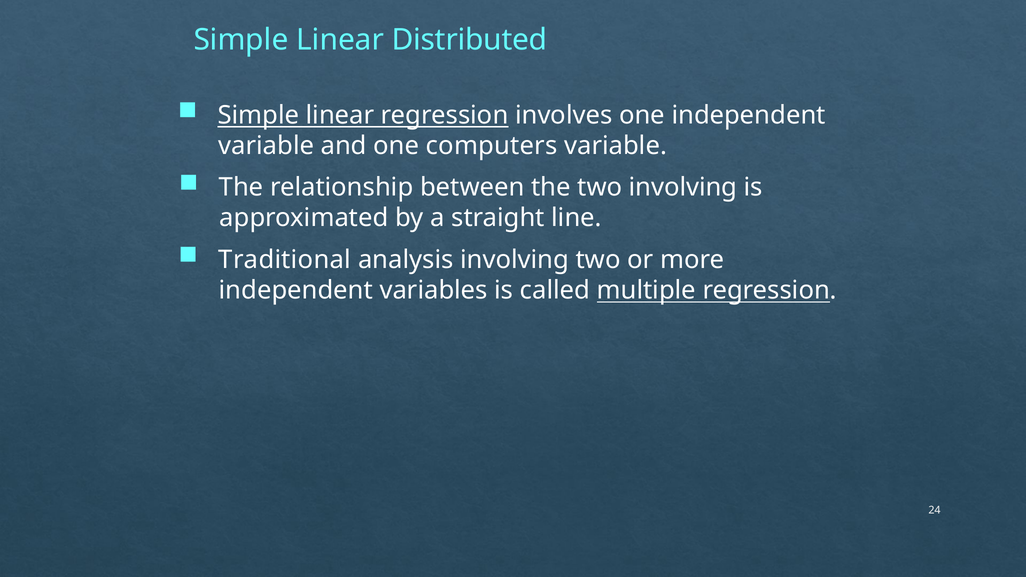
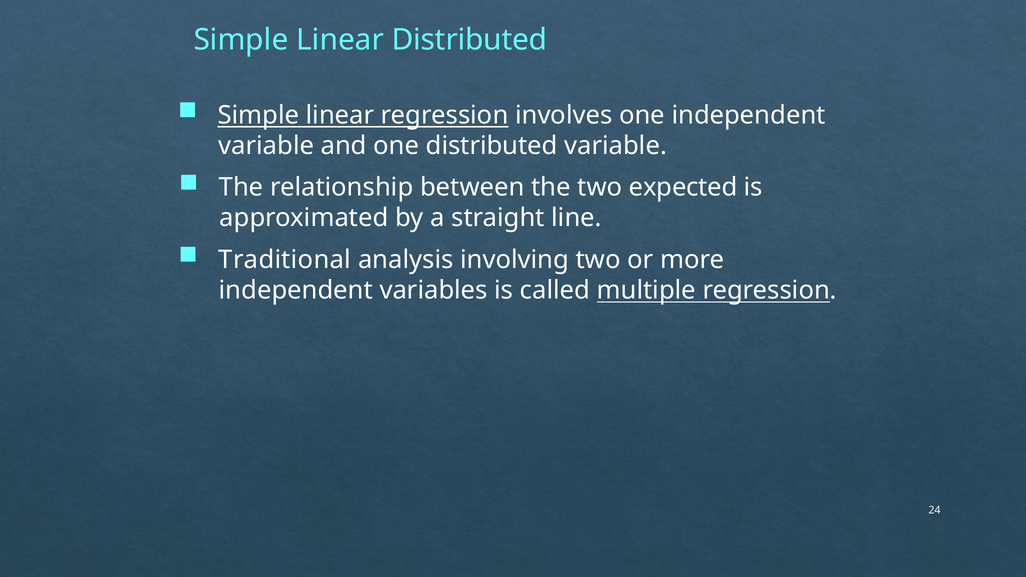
one computers: computers -> distributed
two involving: involving -> expected
